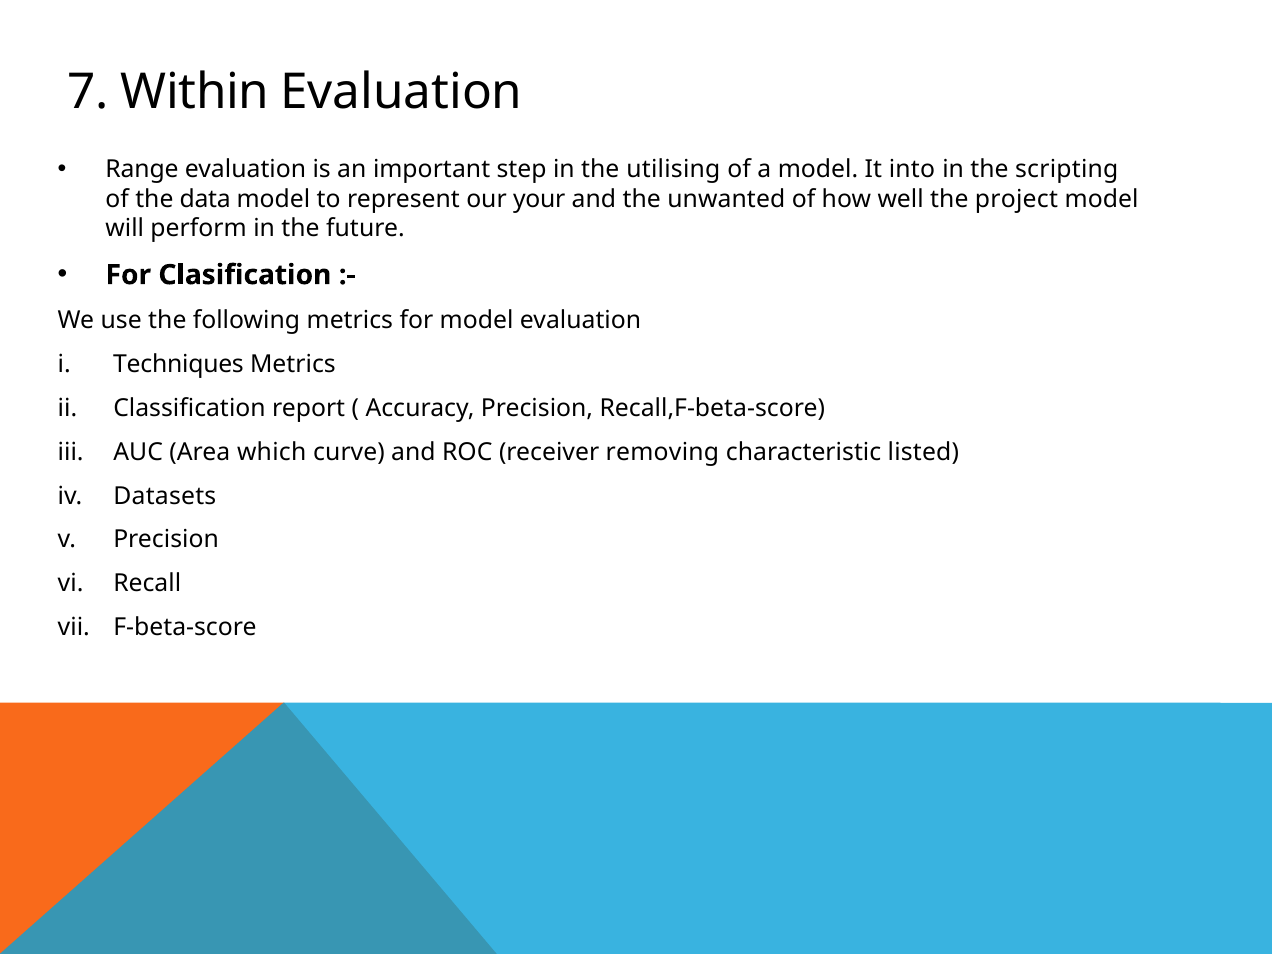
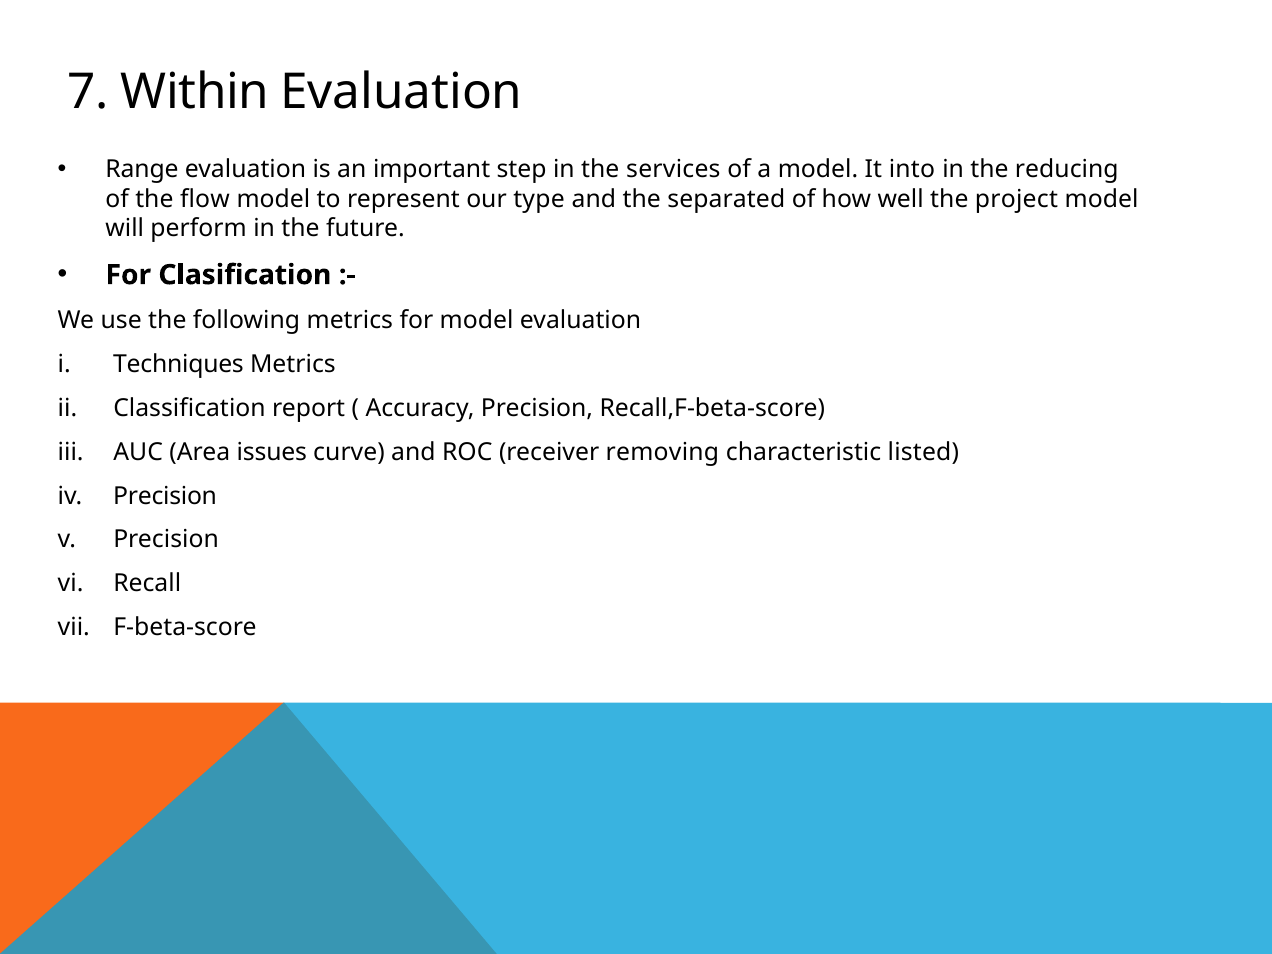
utilising: utilising -> services
scripting: scripting -> reducing
data: data -> flow
your: your -> type
unwanted: unwanted -> separated
which: which -> issues
Datasets at (165, 496): Datasets -> Precision
